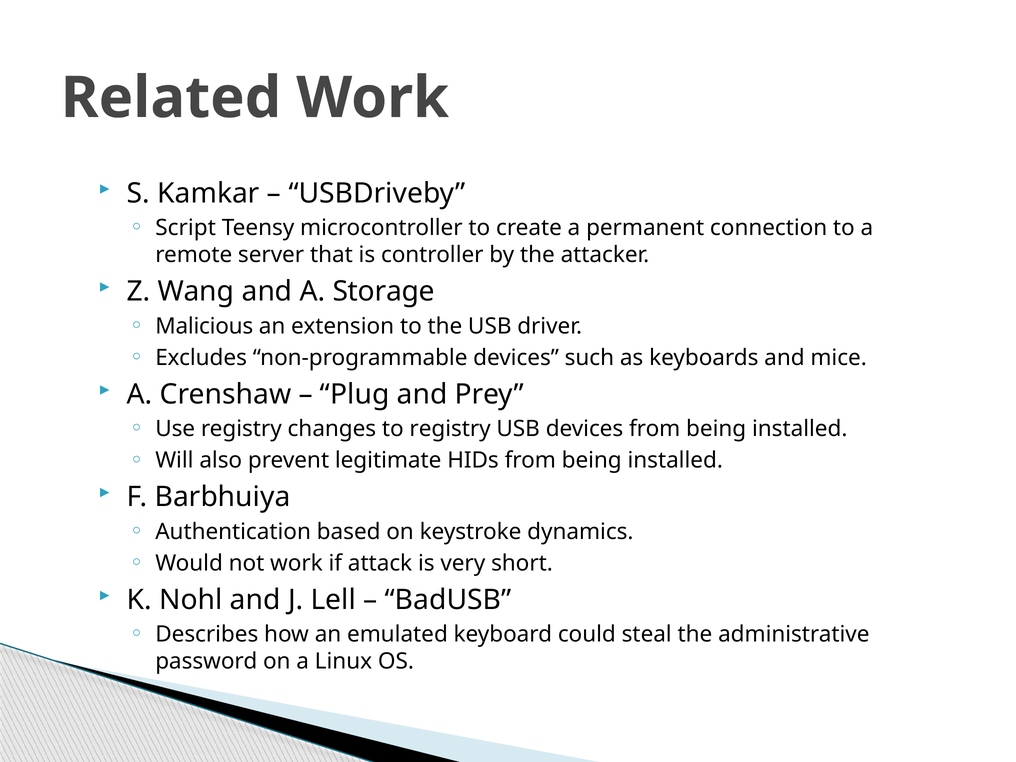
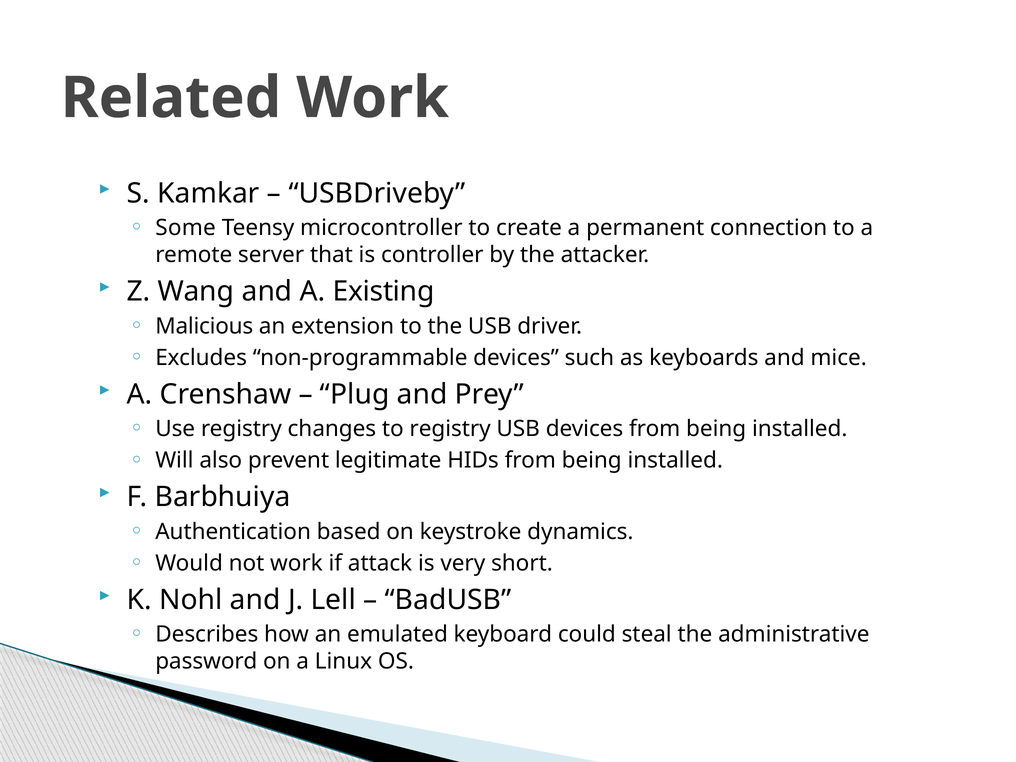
Script: Script -> Some
Storage: Storage -> Existing
